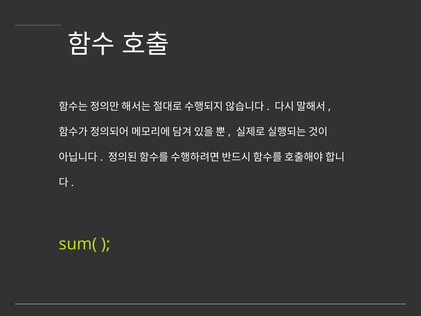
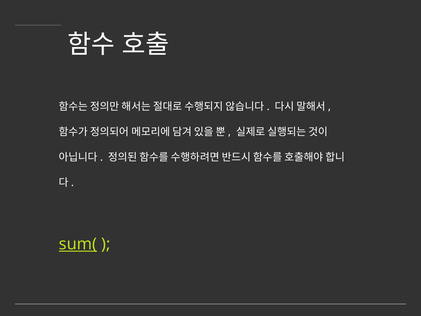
sum( underline: none -> present
